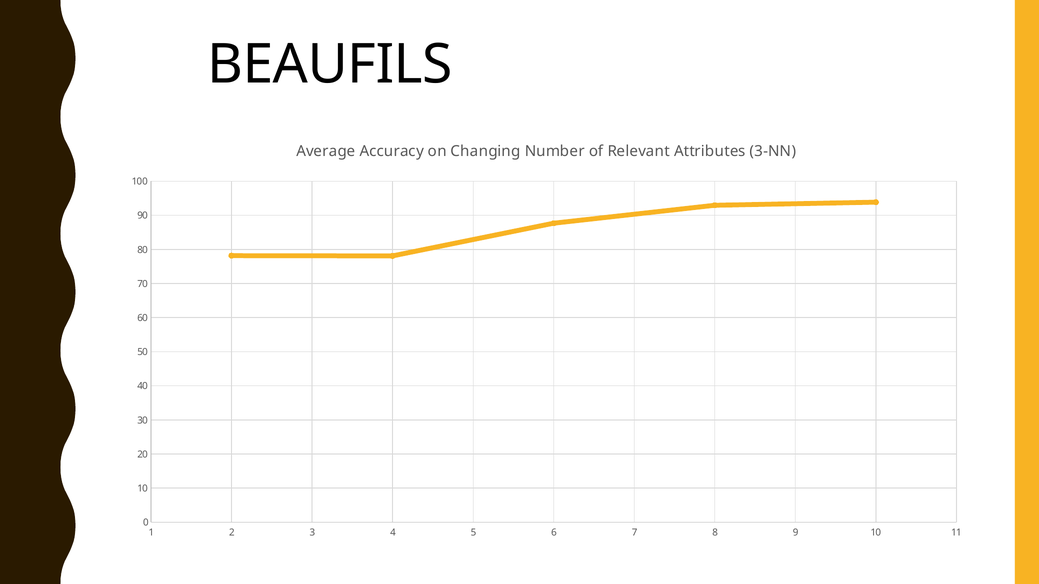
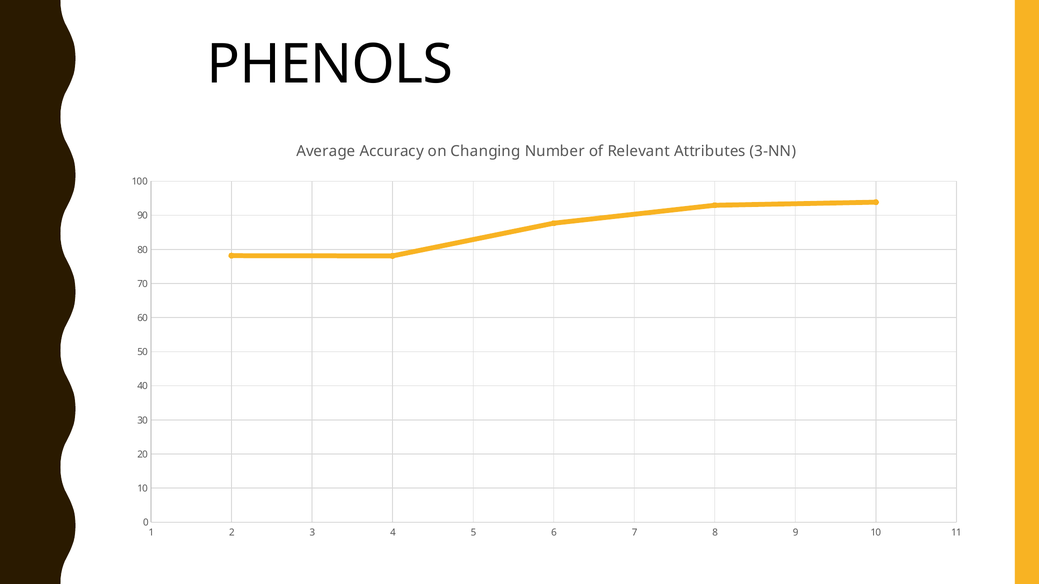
BEAUFILS: BEAUFILS -> PHENOLS
